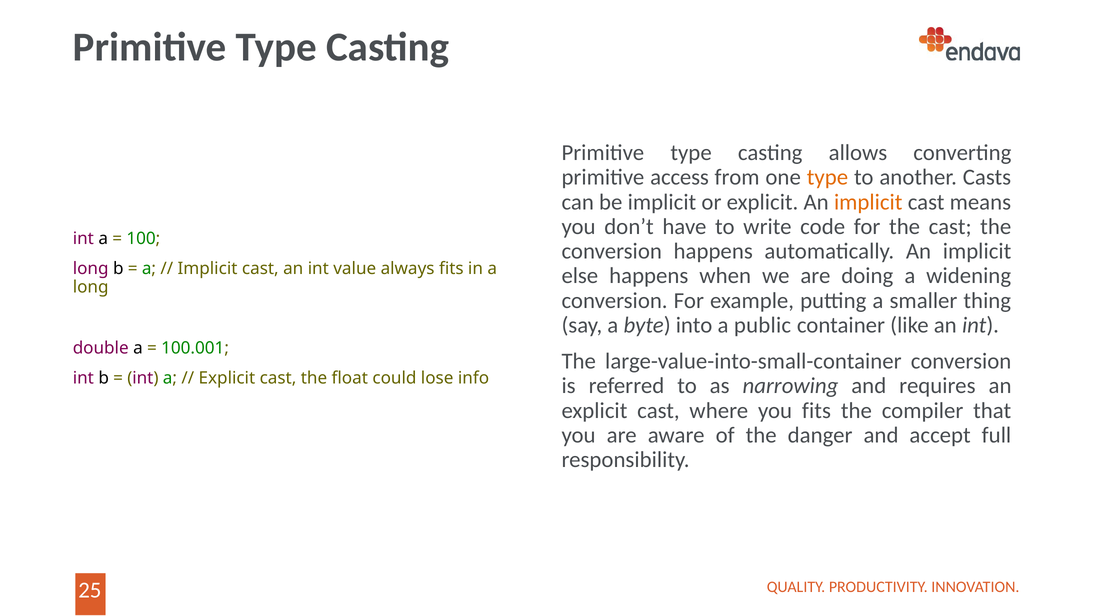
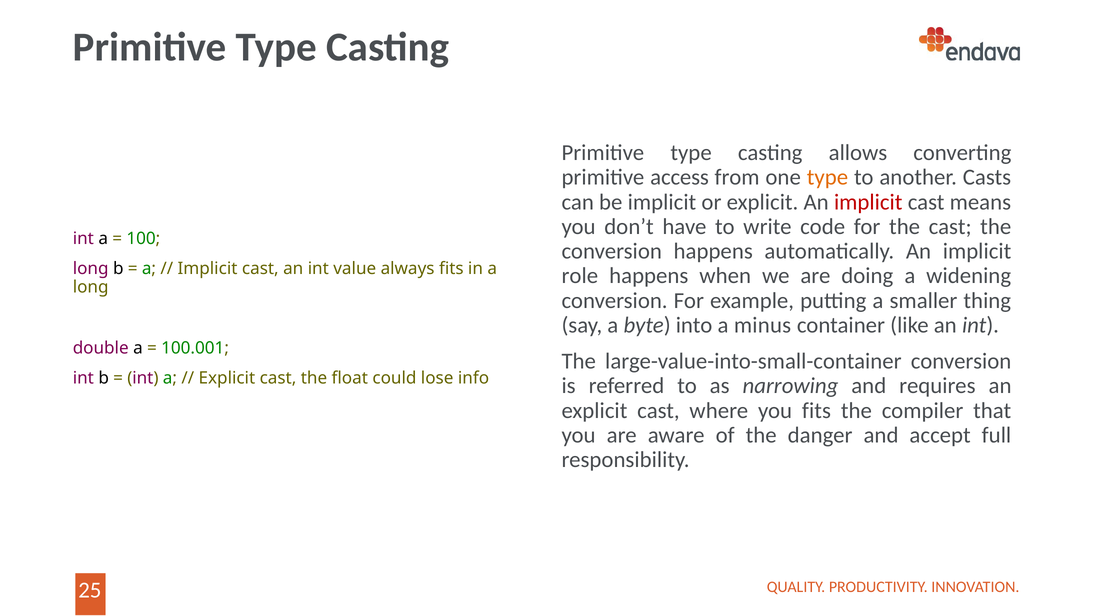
implicit at (868, 202) colour: orange -> red
else: else -> role
public: public -> minus
